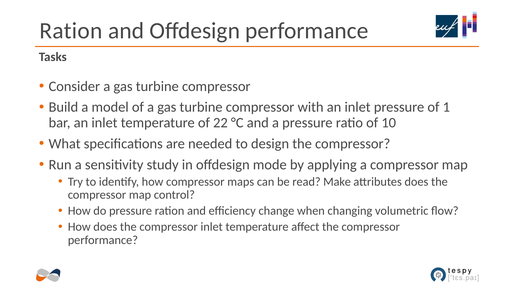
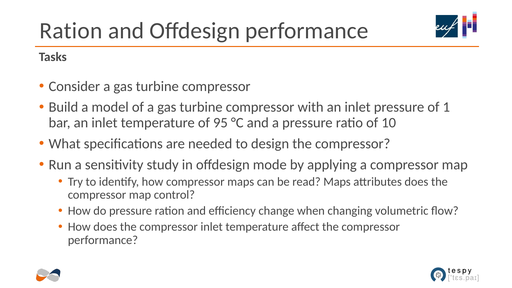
22: 22 -> 95
read Make: Make -> Maps
